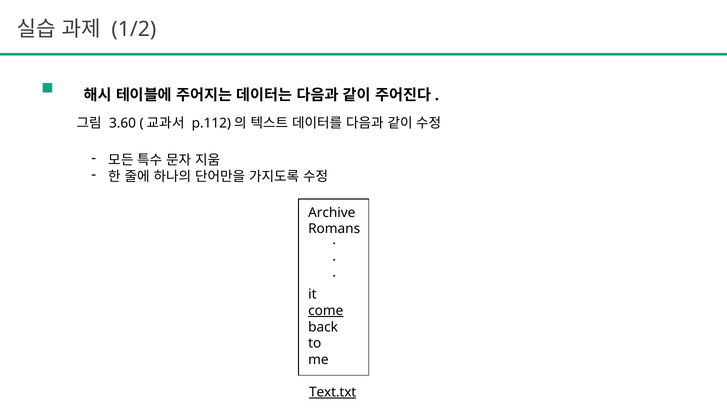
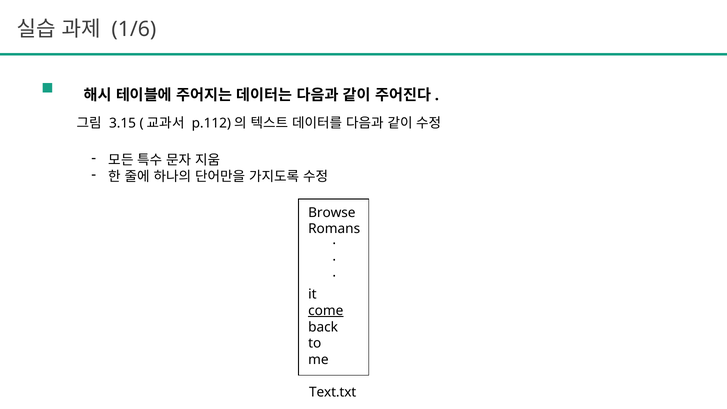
1/2: 1/2 -> 1/6
3.60: 3.60 -> 3.15
Archive: Archive -> Browse
Text.txt underline: present -> none
